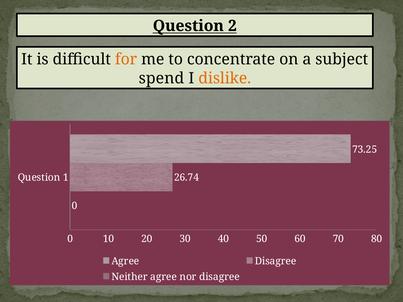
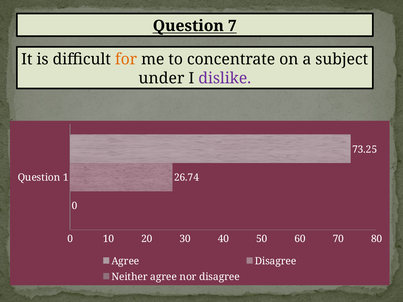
2: 2 -> 7
spend: spend -> under
dislike colour: orange -> purple
